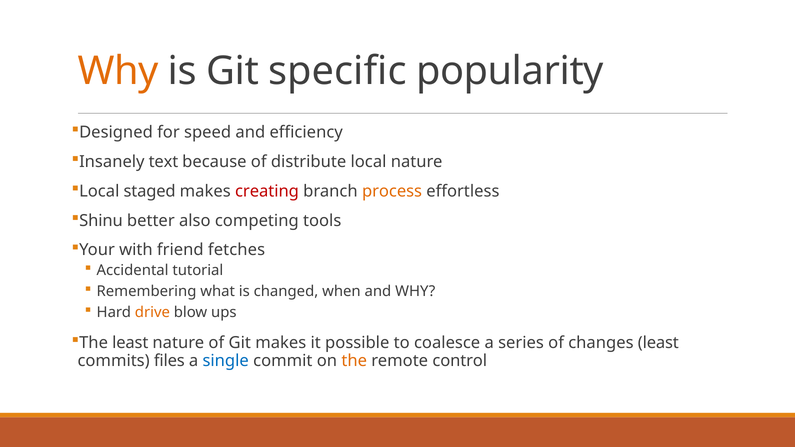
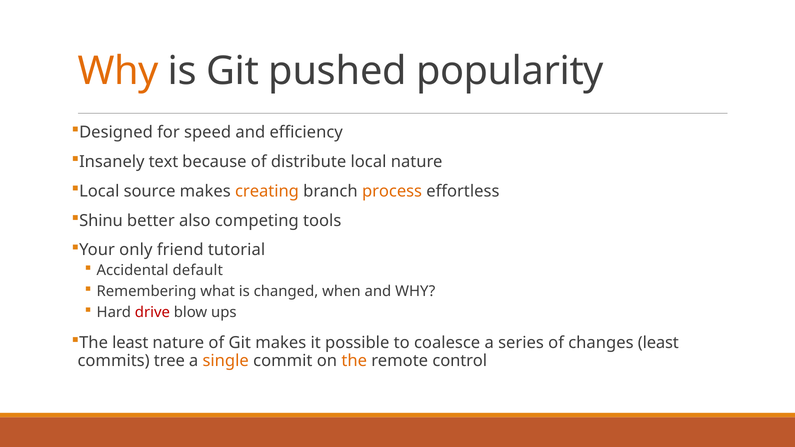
specific: specific -> pushed
staged: staged -> source
creating colour: red -> orange
with: with -> only
fetches: fetches -> tutorial
tutorial: tutorial -> default
drive colour: orange -> red
files: files -> tree
single colour: blue -> orange
